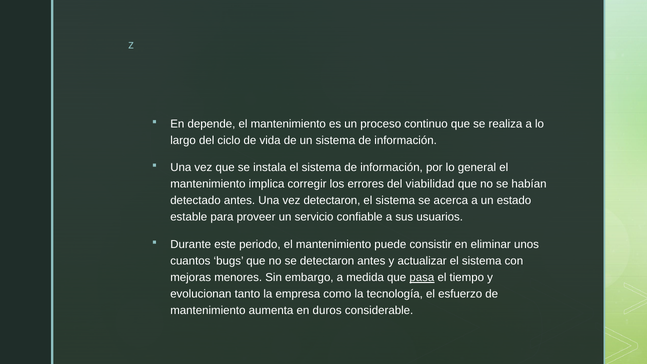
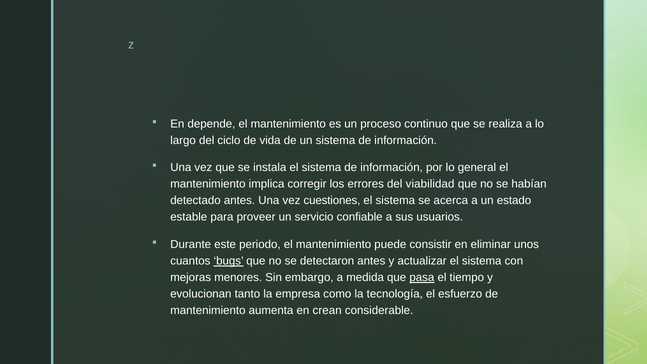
vez detectaron: detectaron -> cuestiones
bugs underline: none -> present
duros: duros -> crean
